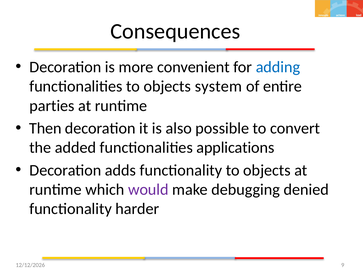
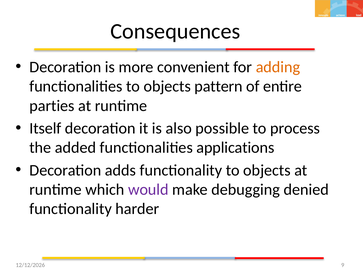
adding colour: blue -> orange
system: system -> pattern
Then: Then -> Itself
convert: convert -> process
